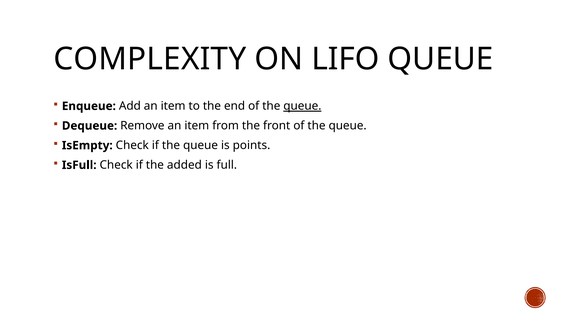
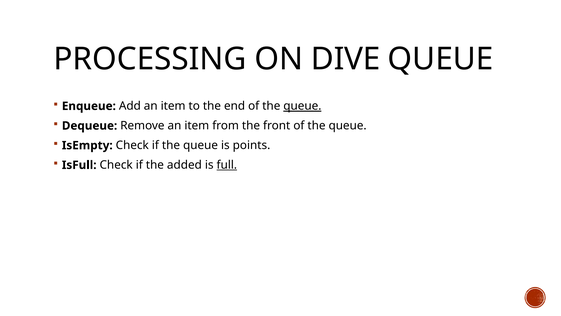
COMPLEXITY: COMPLEXITY -> PROCESSING
LIFO: LIFO -> DIVE
full underline: none -> present
